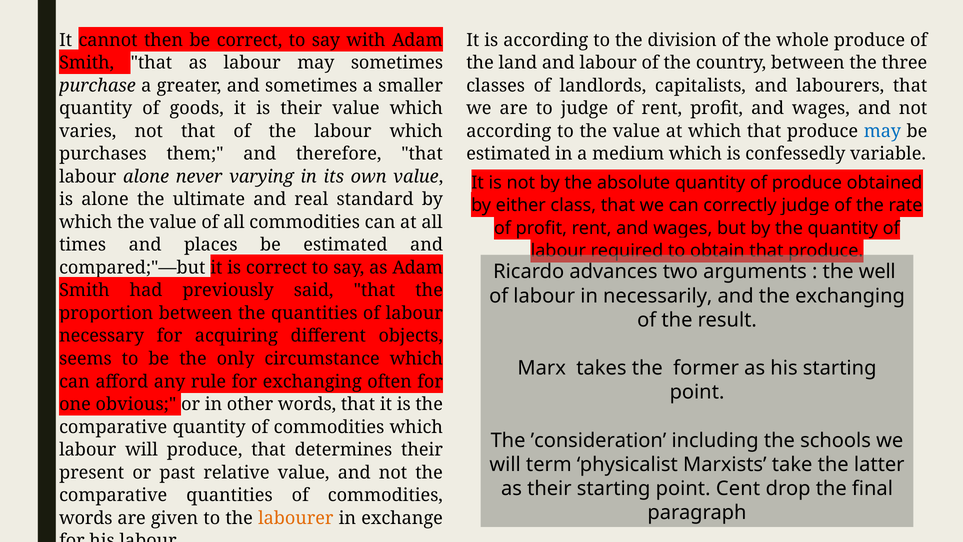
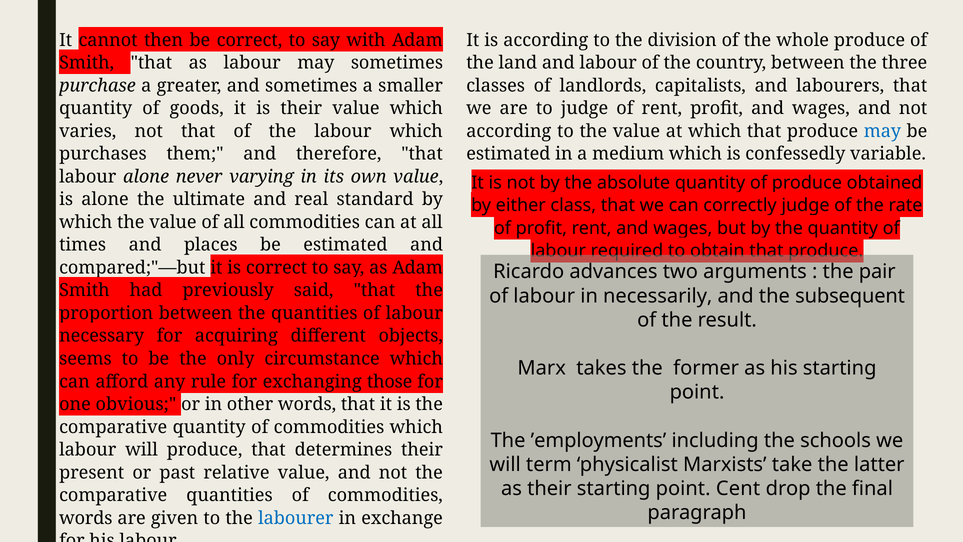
well: well -> pair
the exchanging: exchanging -> subsequent
often: often -> those
’consideration: ’consideration -> ’employments
labourer colour: orange -> blue
